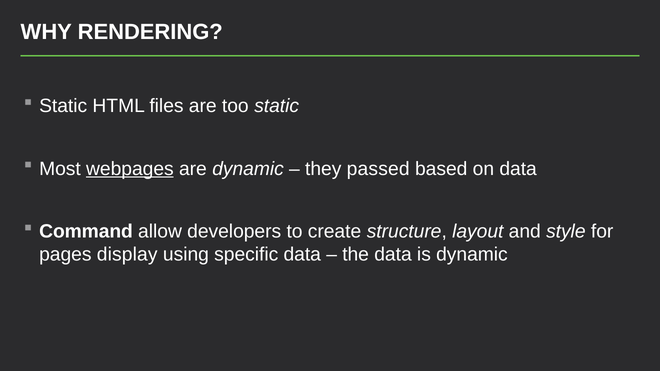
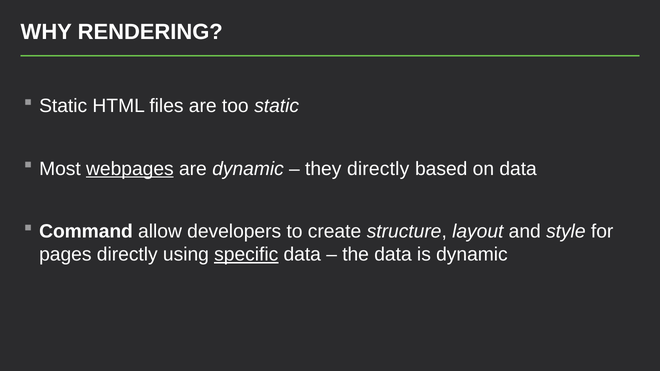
they passed: passed -> directly
pages display: display -> directly
specific underline: none -> present
